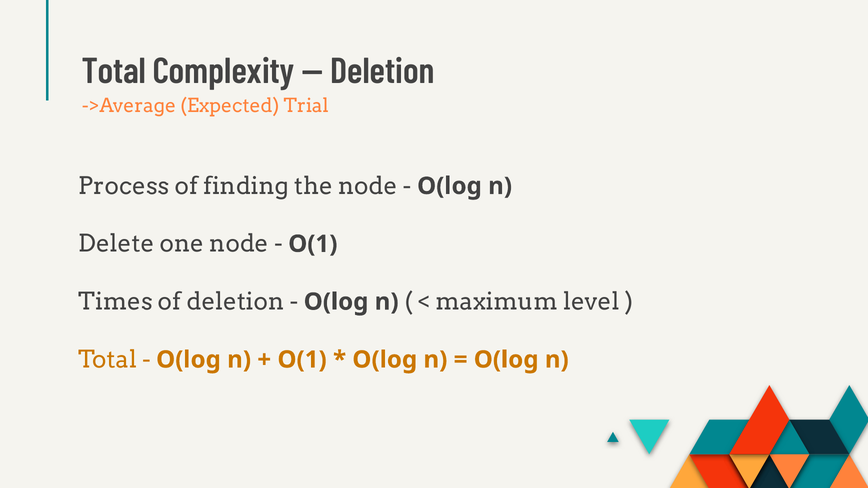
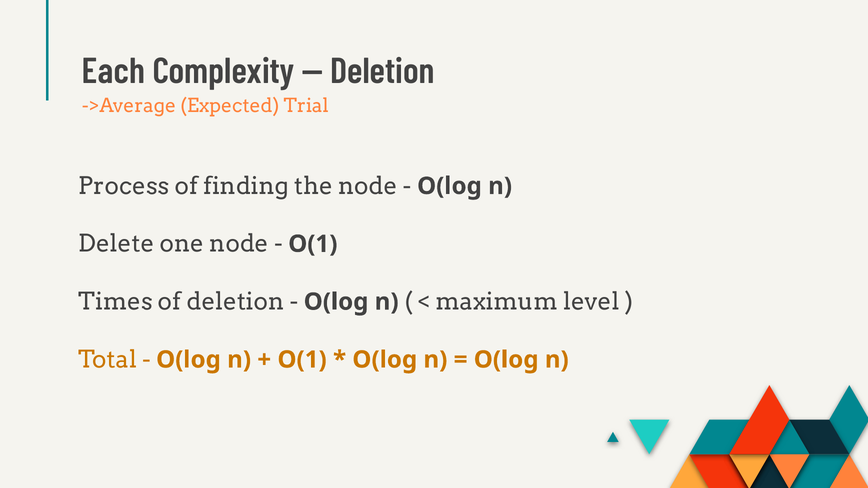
Total at (114, 71): Total -> Each
